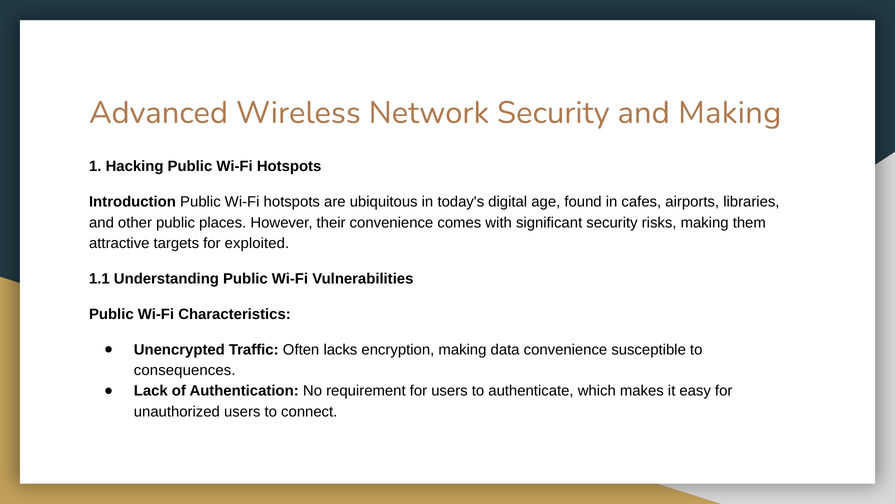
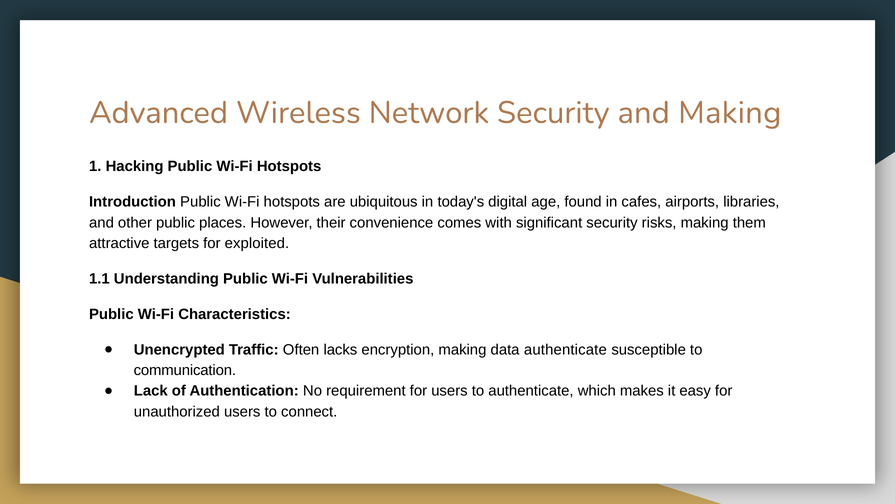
data convenience: convenience -> authenticate
consequences: consequences -> communication
